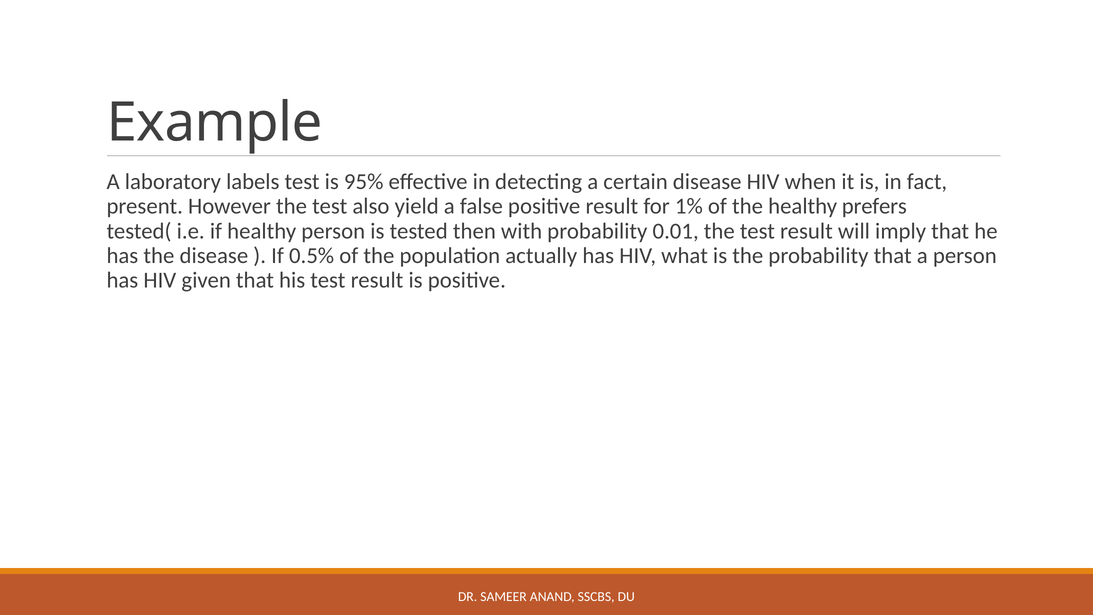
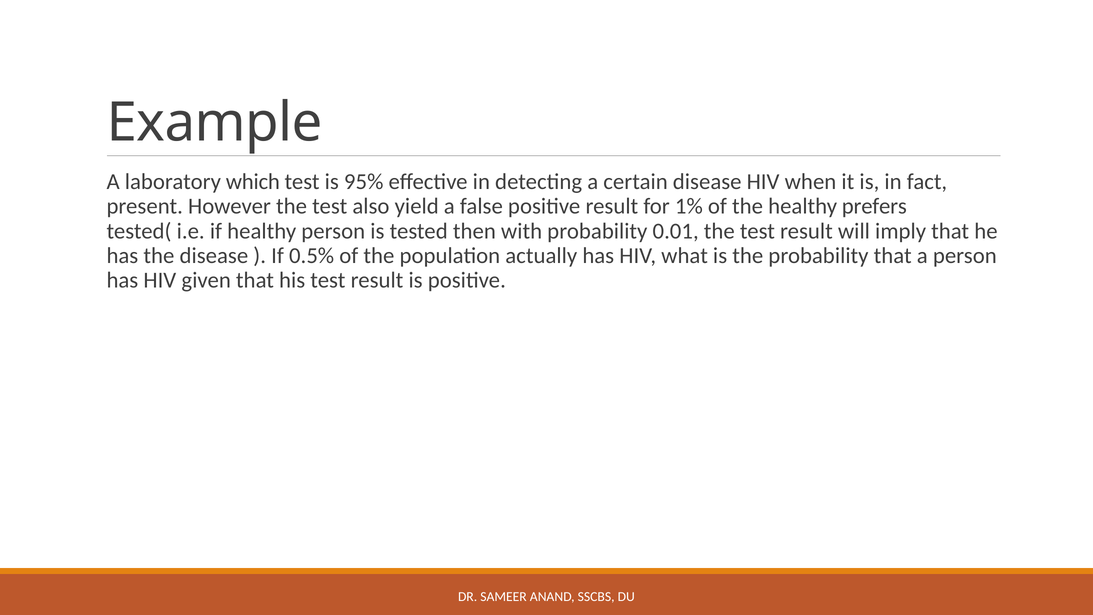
labels: labels -> which
